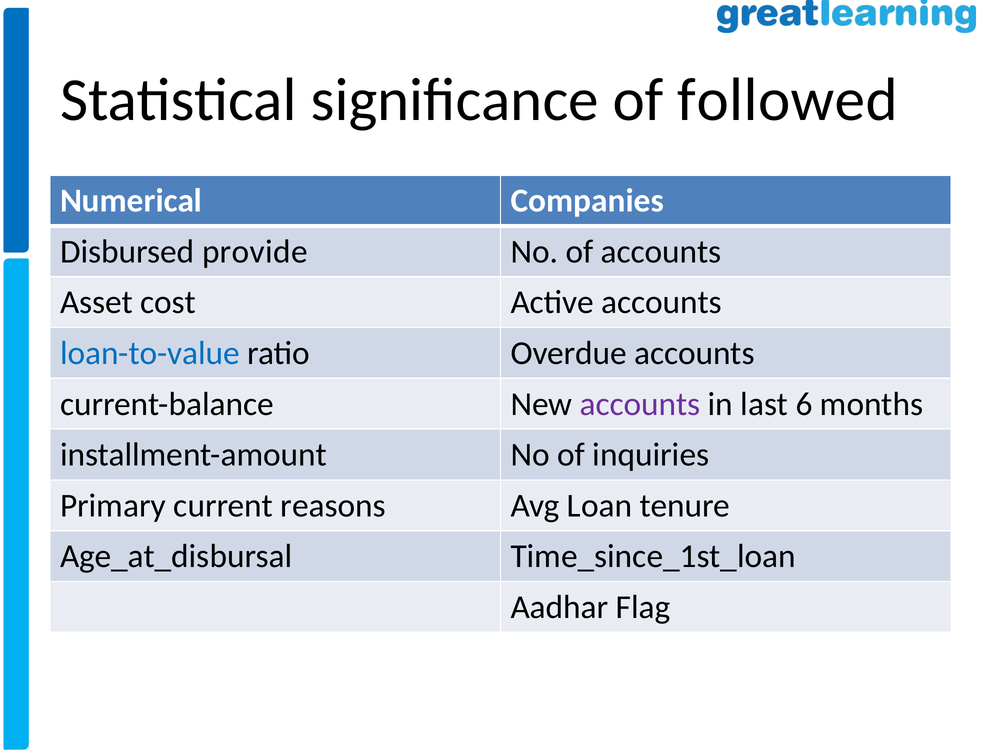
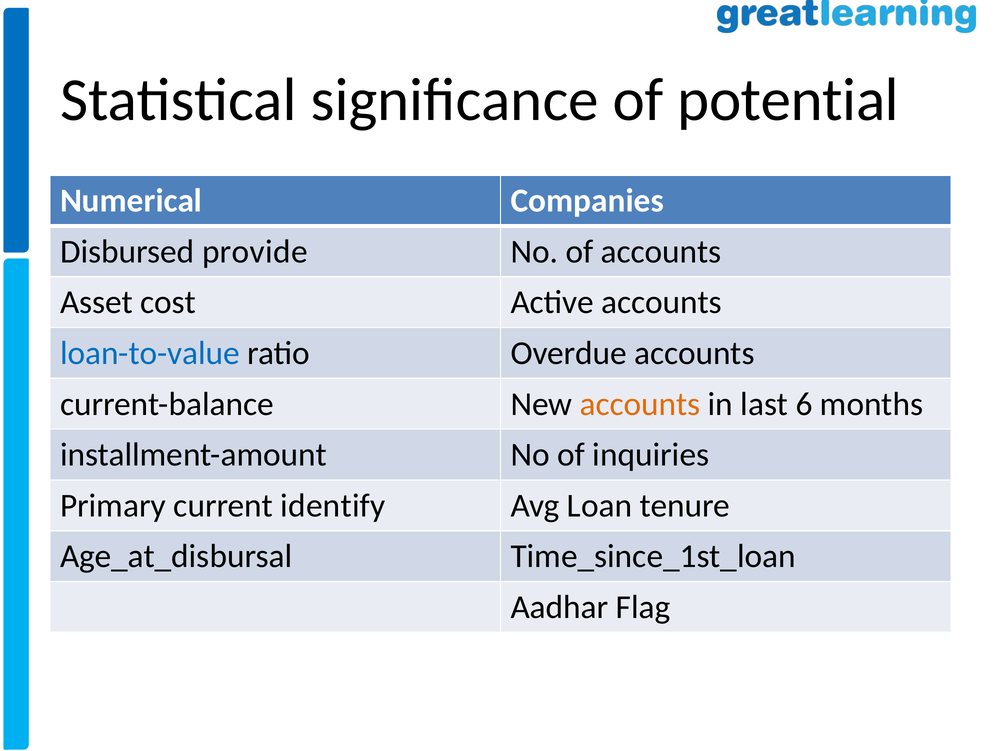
followed: followed -> potential
accounts at (640, 404) colour: purple -> orange
reasons: reasons -> identify
